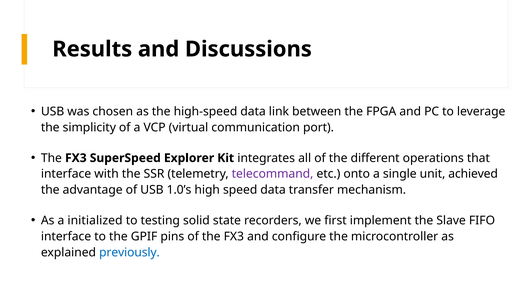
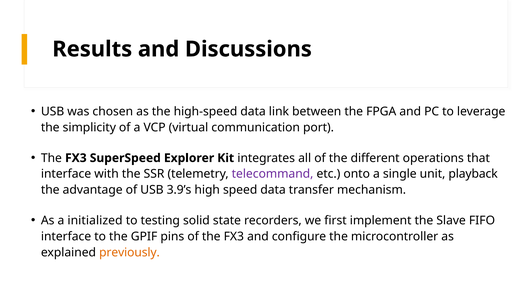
achieved: achieved -> playback
1.0’s: 1.0’s -> 3.9’s
previously colour: blue -> orange
